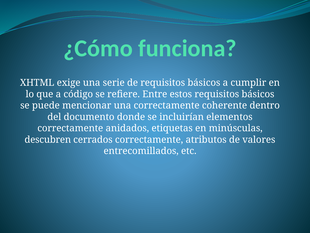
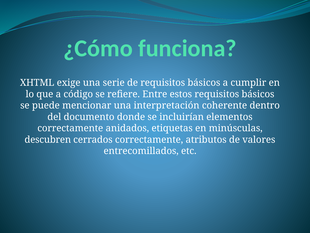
una correctamente: correctamente -> interpretación
